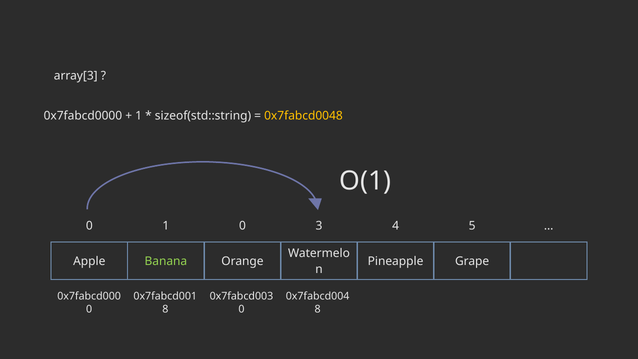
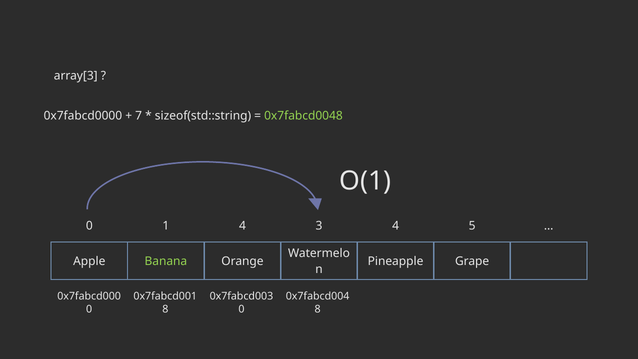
1 at (139, 116): 1 -> 7
0x7fabcd0048 colour: yellow -> light green
1 0: 0 -> 4
